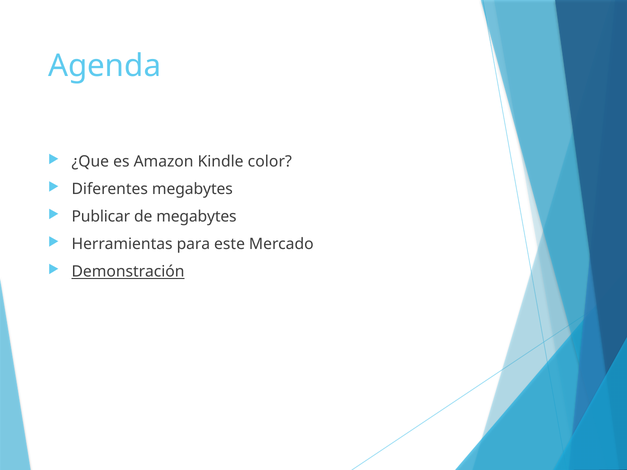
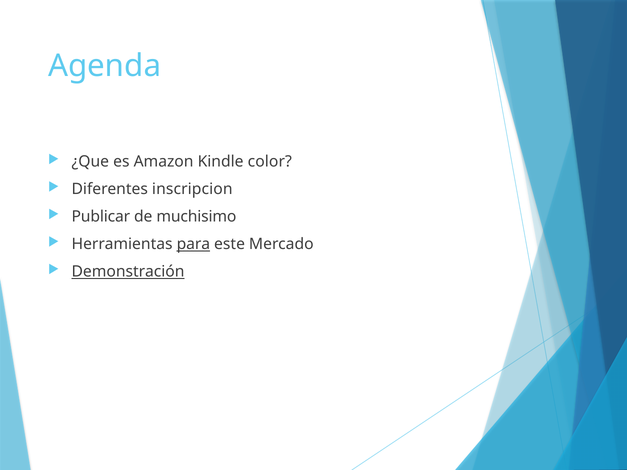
Diferentes megabytes: megabytes -> inscripcion
de megabytes: megabytes -> muchisimo
para underline: none -> present
